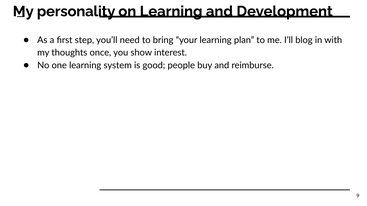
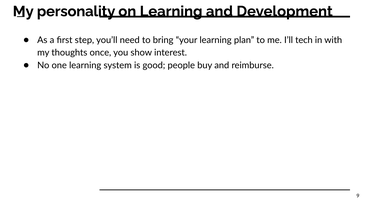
blog: blog -> tech
